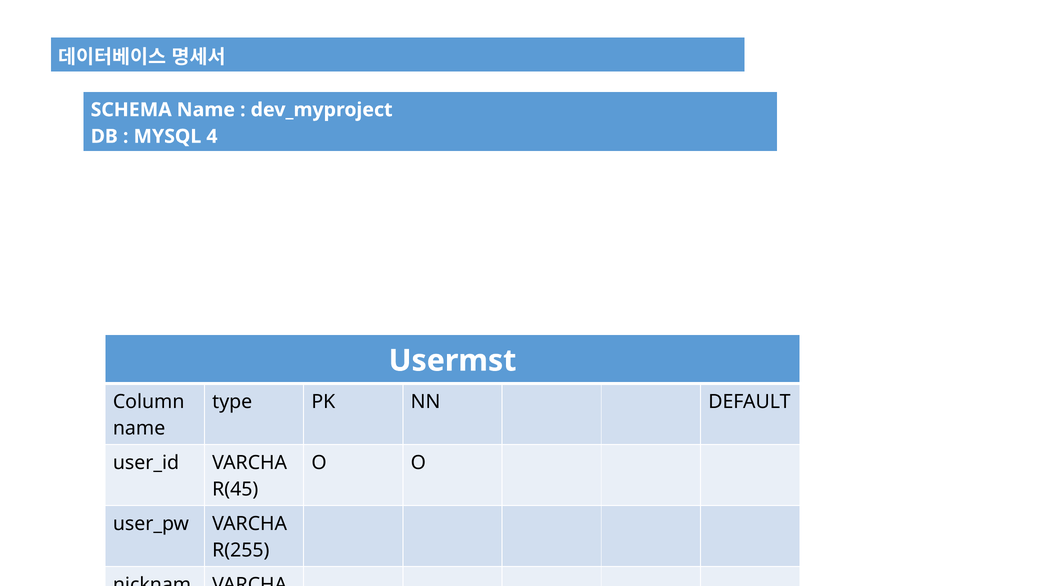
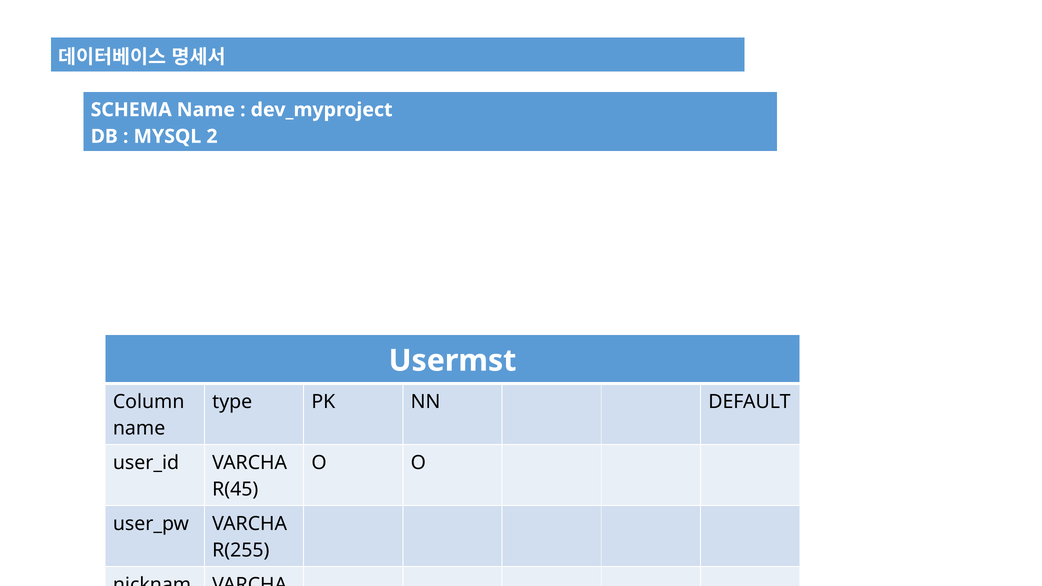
4: 4 -> 2
